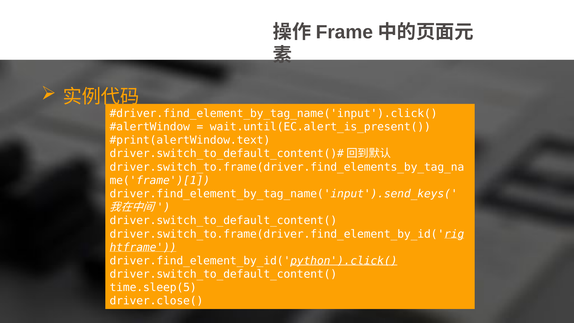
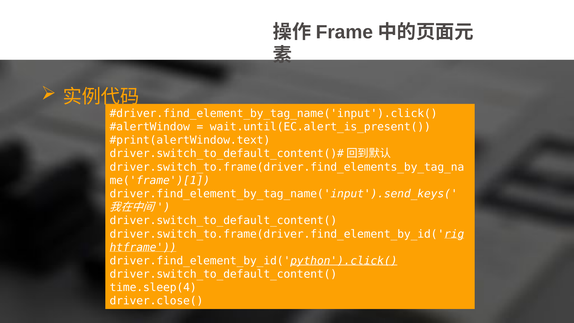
time.sleep(5: time.sleep(5 -> time.sleep(4
